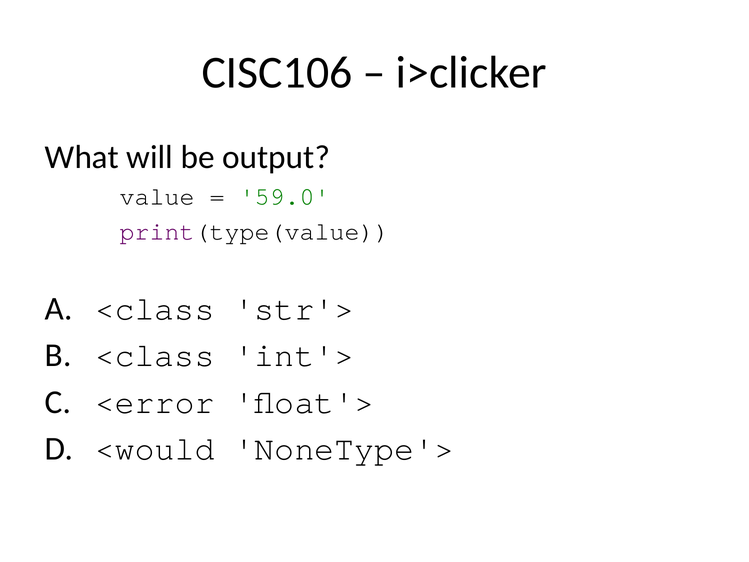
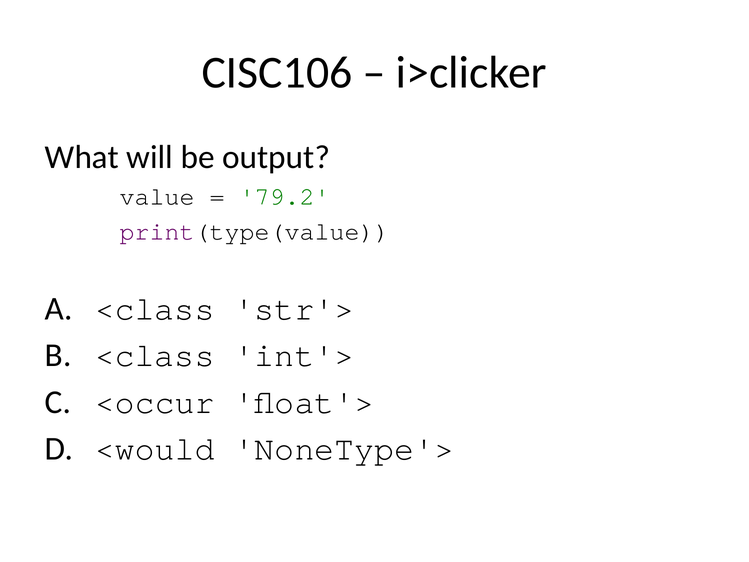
59.0: 59.0 -> 79.2
<error: <error -> <occur
